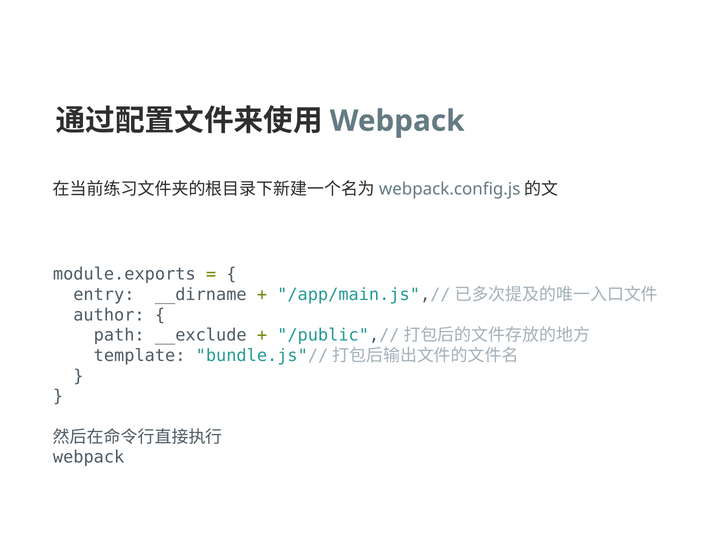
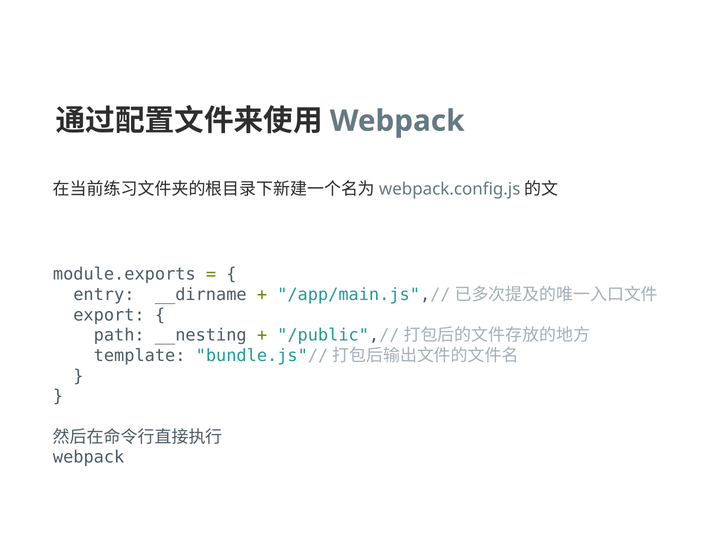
author: author -> export
__exclude: __exclude -> __nesting
